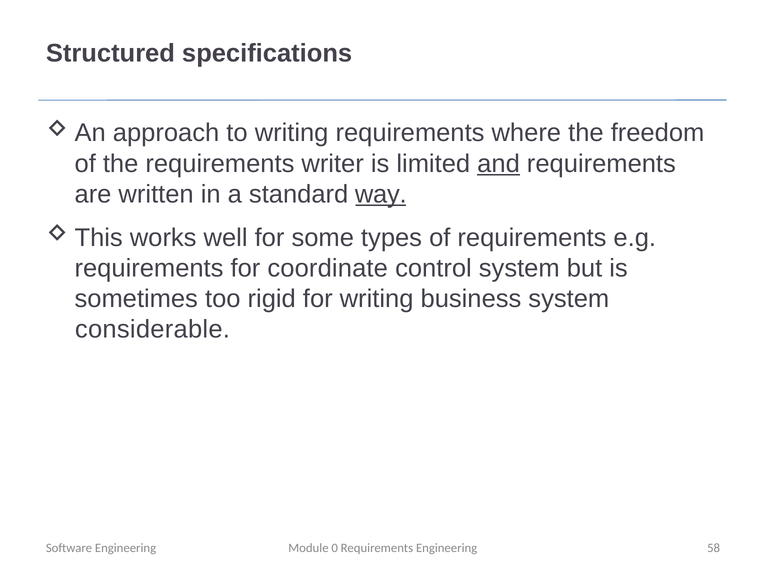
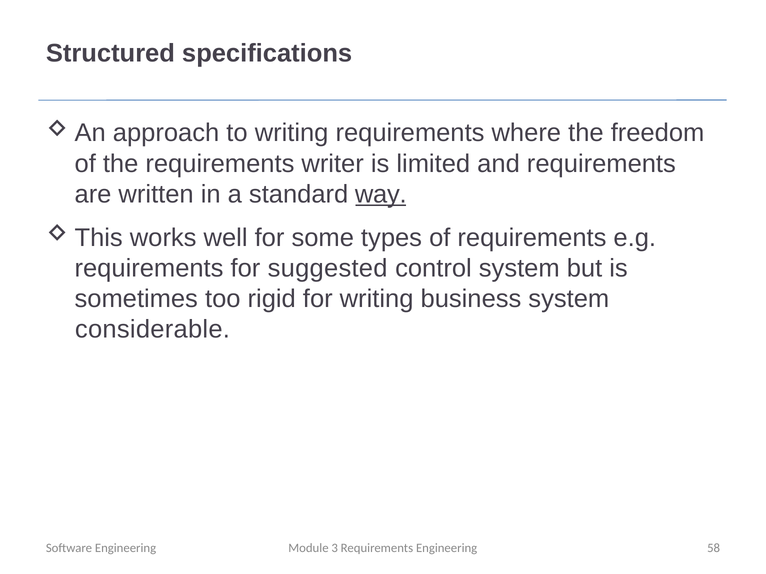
and underline: present -> none
coordinate: coordinate -> suggested
0: 0 -> 3
